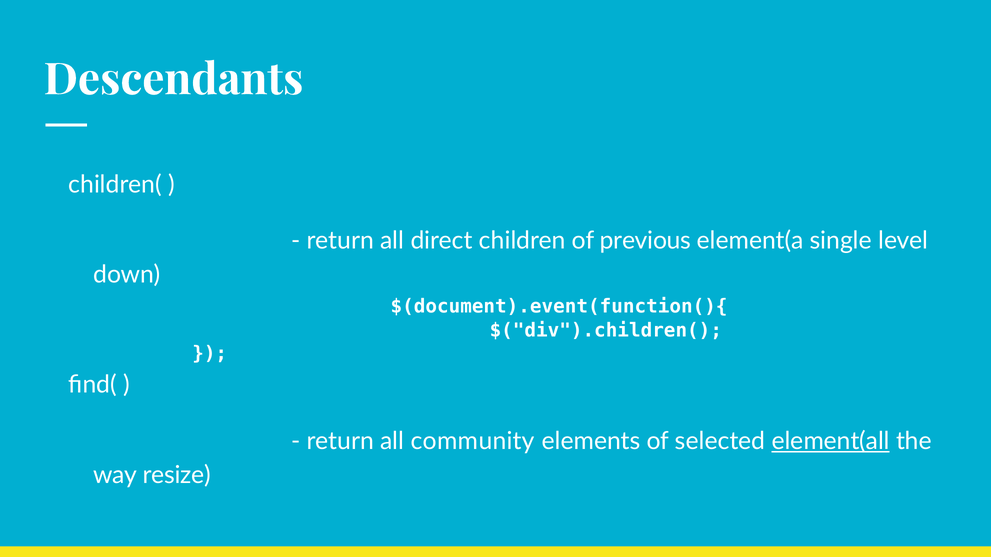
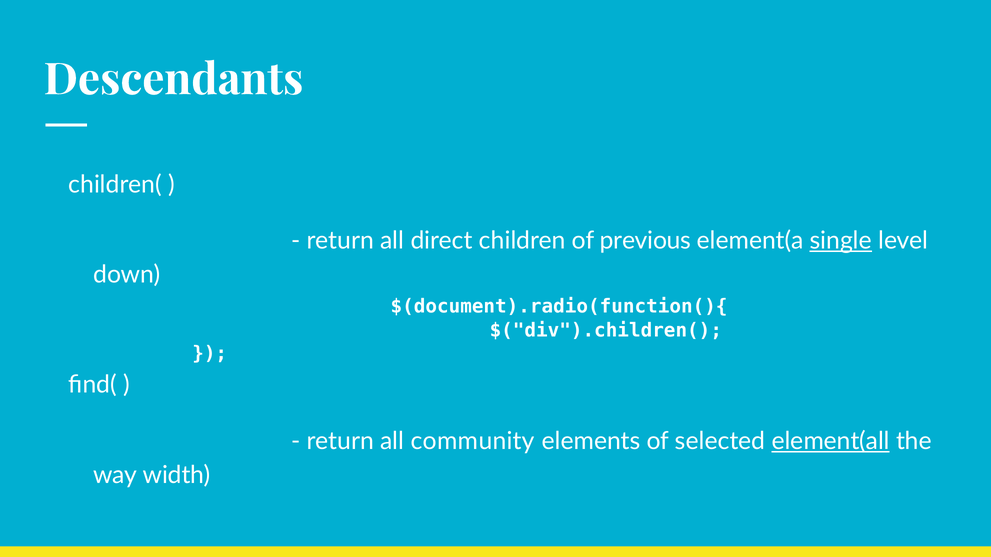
single underline: none -> present
$(document).event(function(){: $(document).event(function(){ -> $(document).radio(function(){
resize: resize -> width
